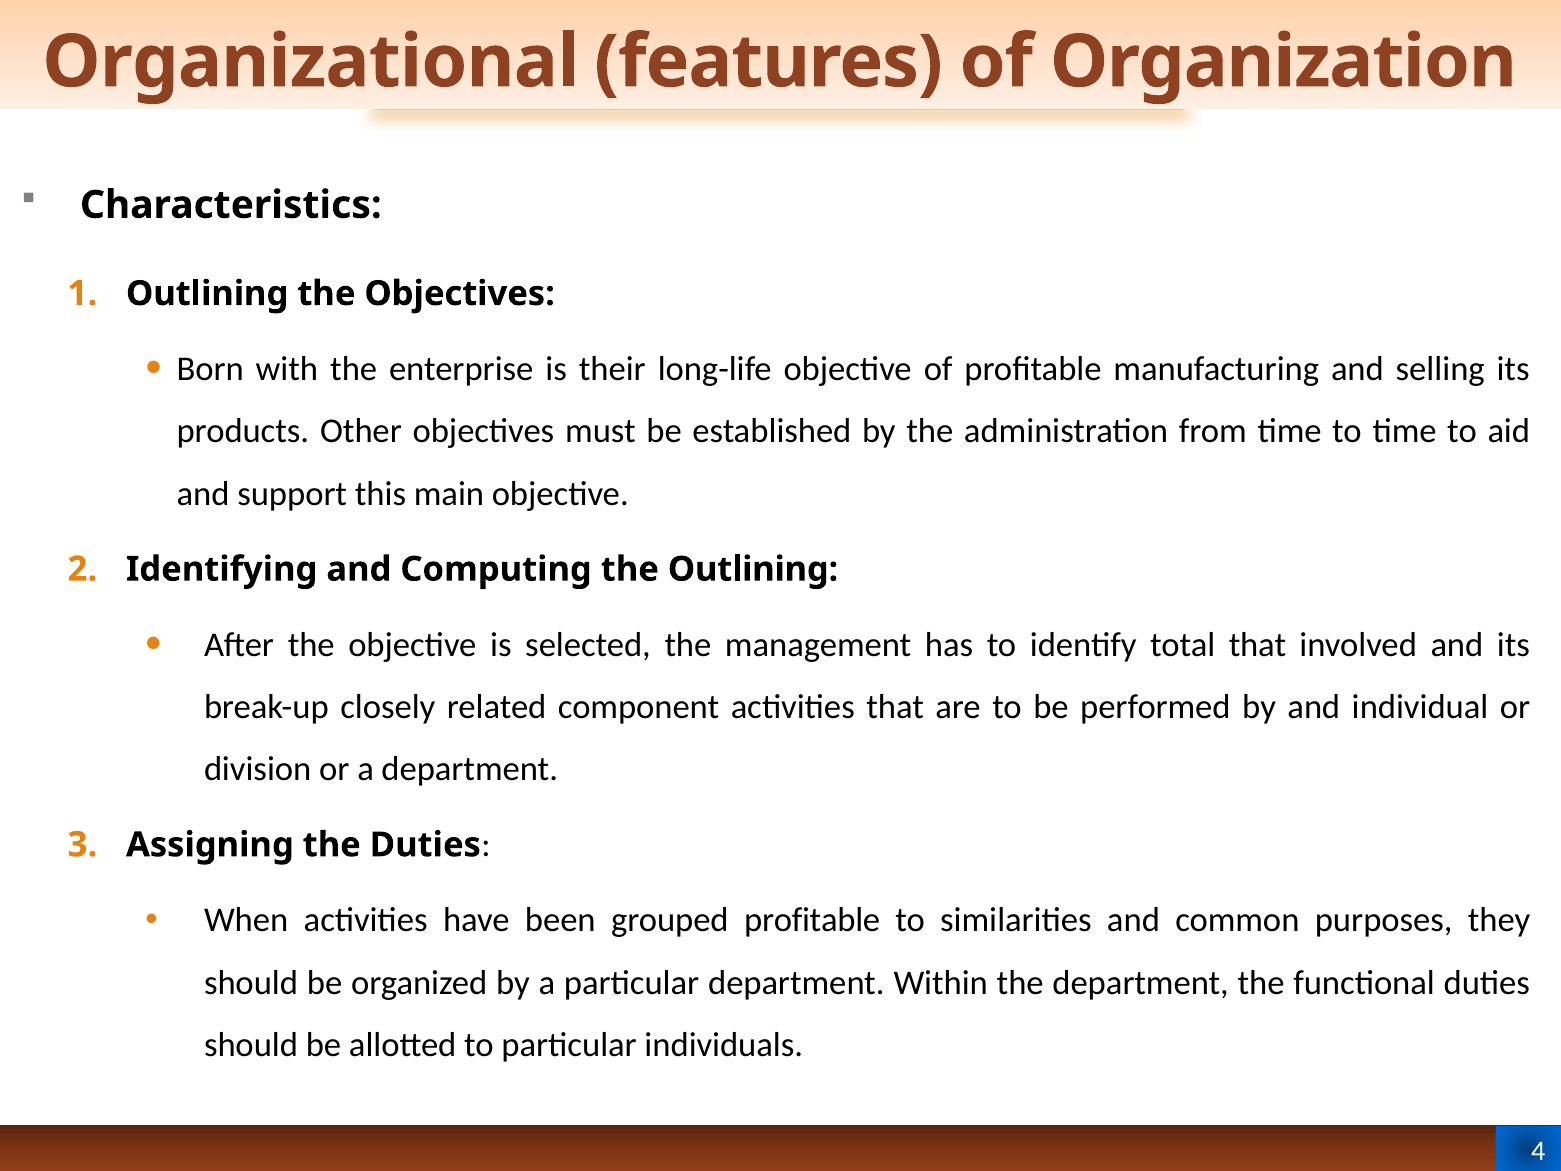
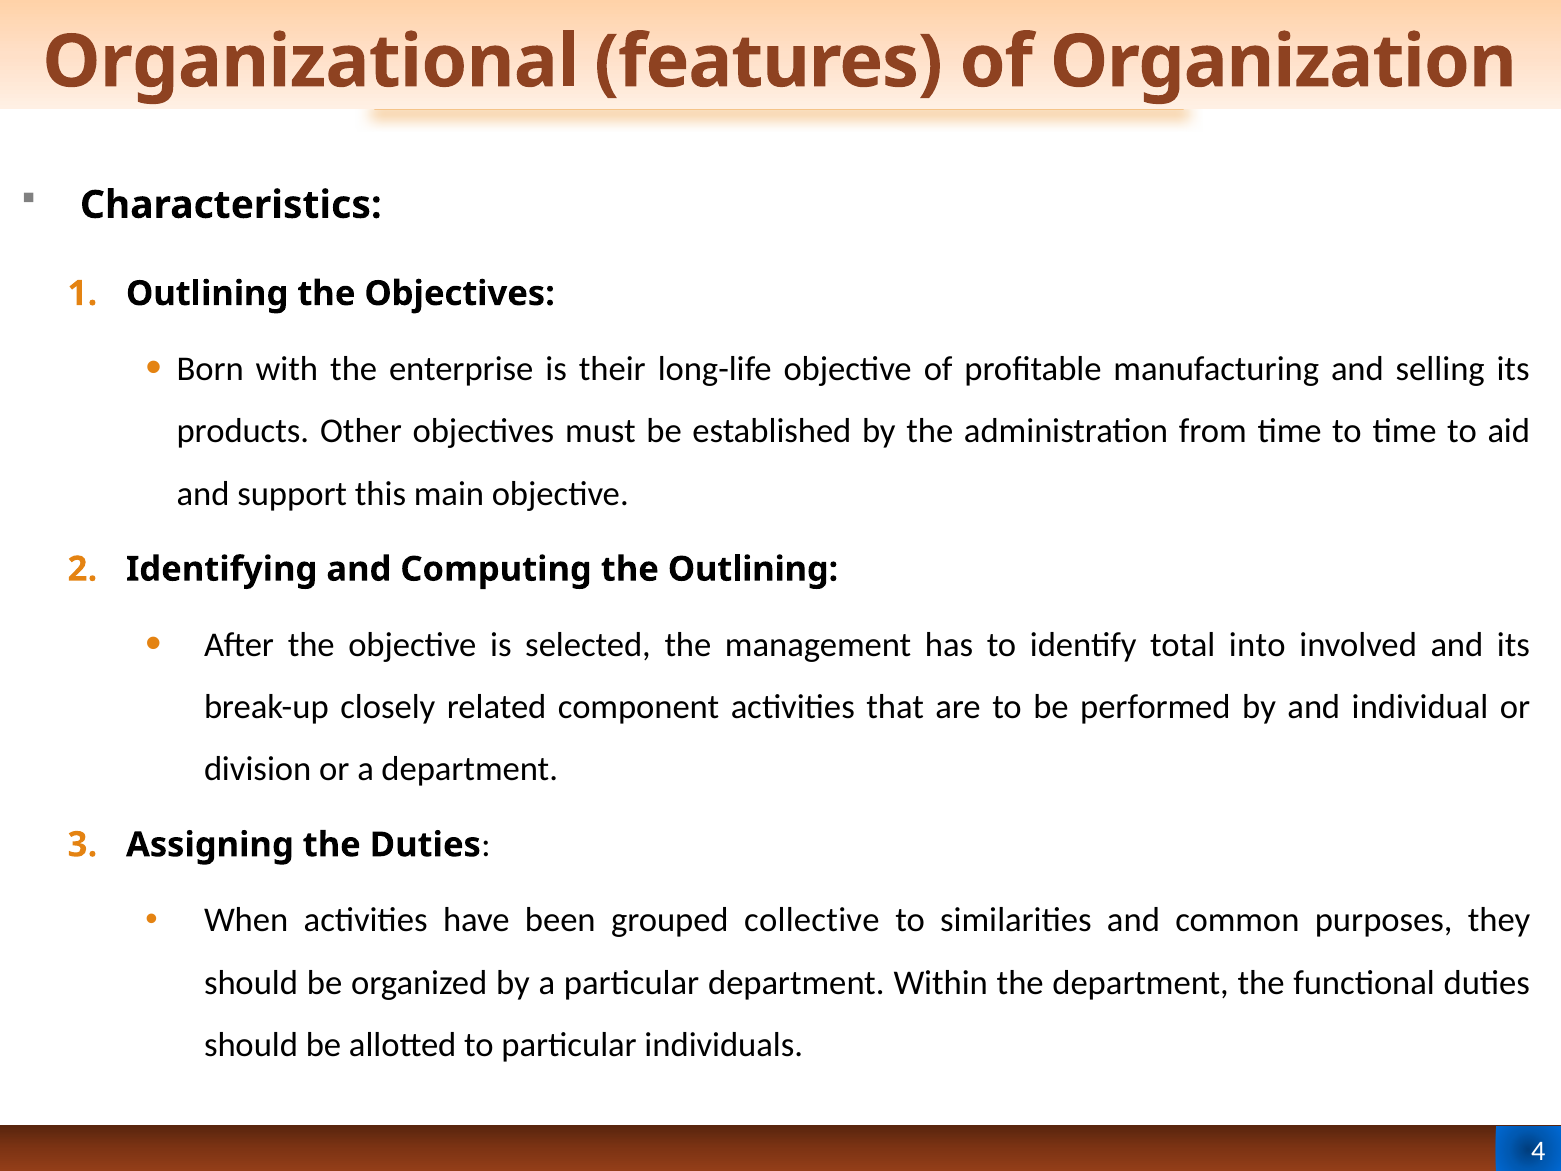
total that: that -> into
grouped profitable: profitable -> collective
